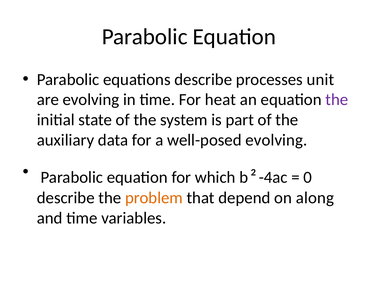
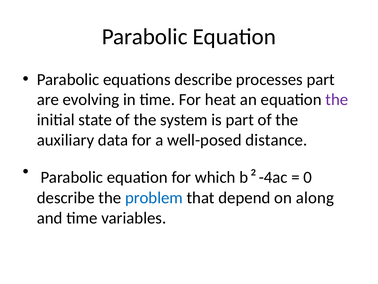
processes unit: unit -> part
well-posed evolving: evolving -> distance
problem colour: orange -> blue
